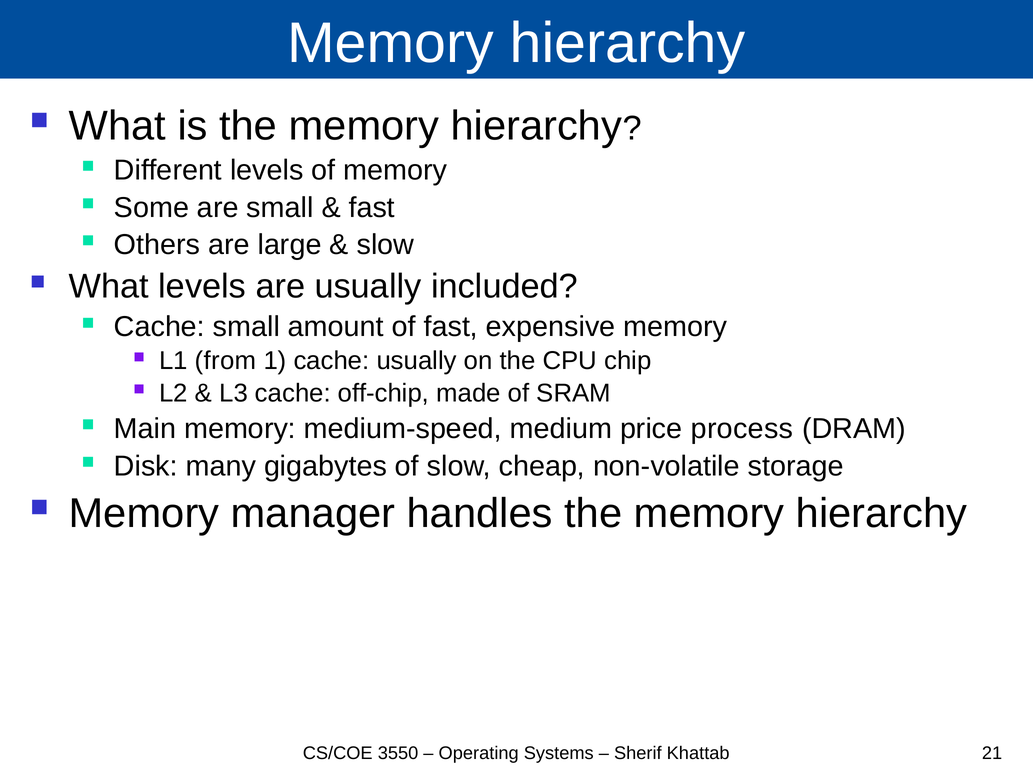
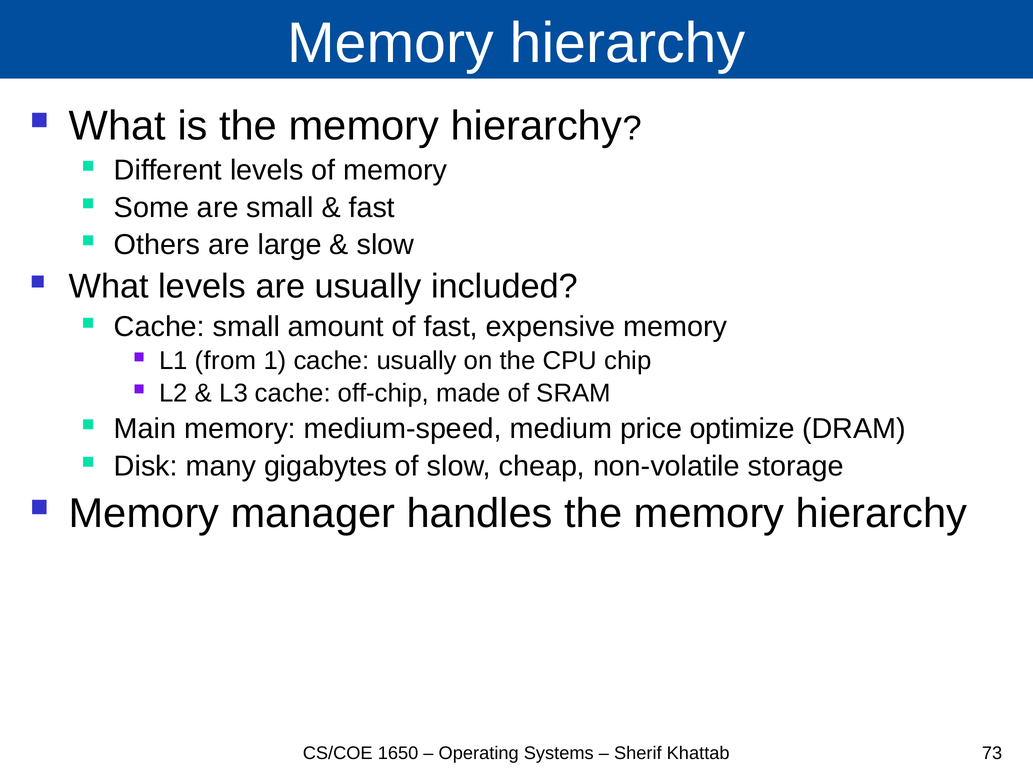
process: process -> optimize
3550: 3550 -> 1650
21: 21 -> 73
